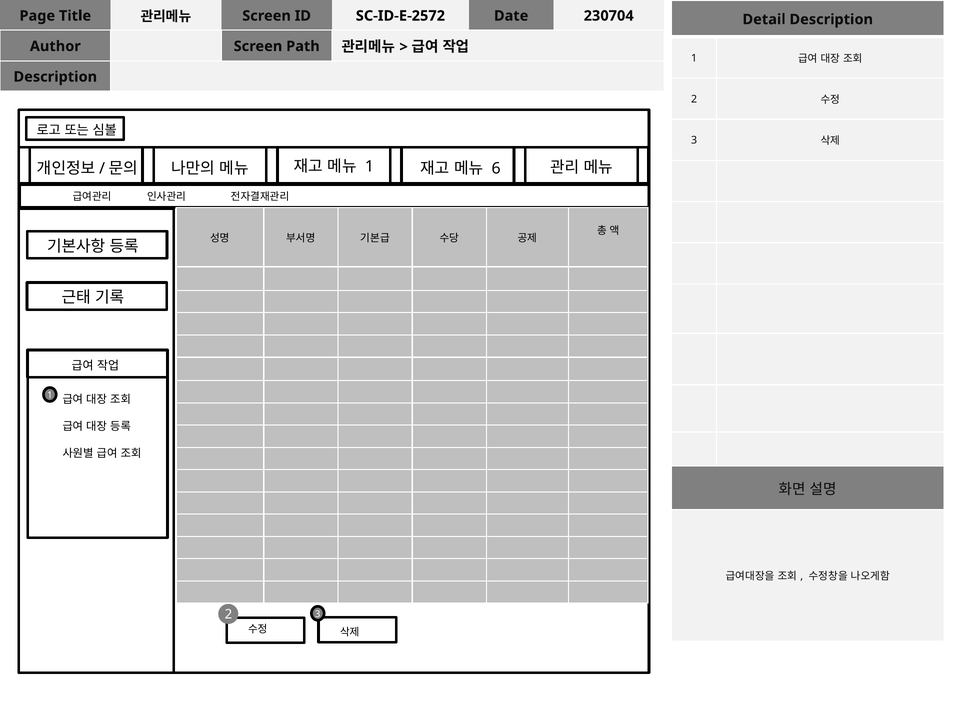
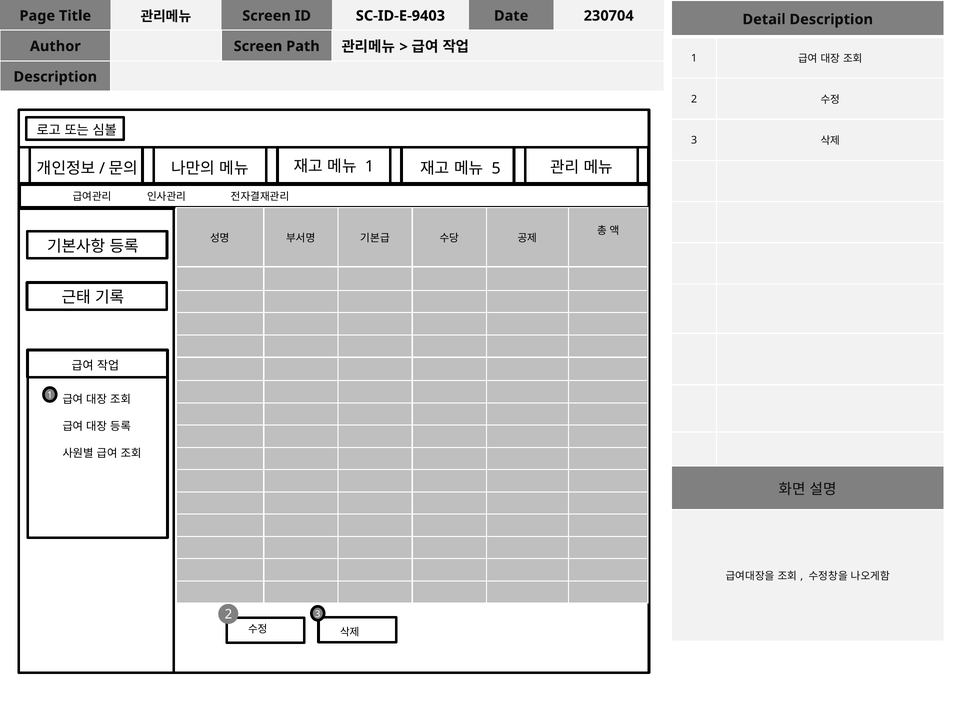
SC-ID-E-2572: SC-ID-E-2572 -> SC-ID-E-9403
6: 6 -> 5
